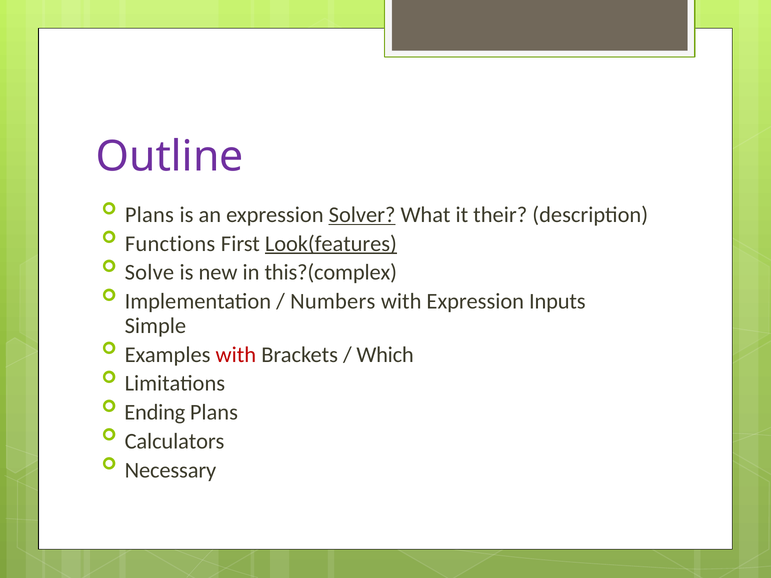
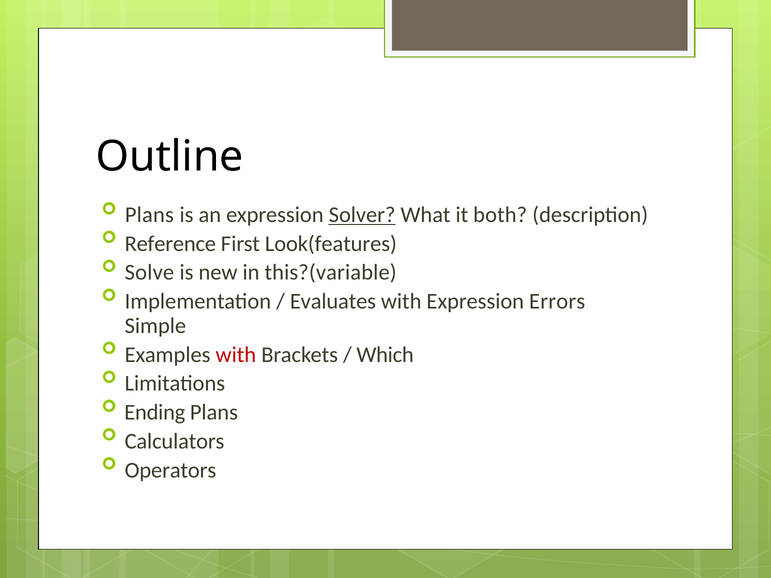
Outline colour: purple -> black
their: their -> both
Functions: Functions -> Reference
Look(features underline: present -> none
this?(complex: this?(complex -> this?(variable
Numbers: Numbers -> Evaluates
Inputs: Inputs -> Errors
Necessary: Necessary -> Operators
